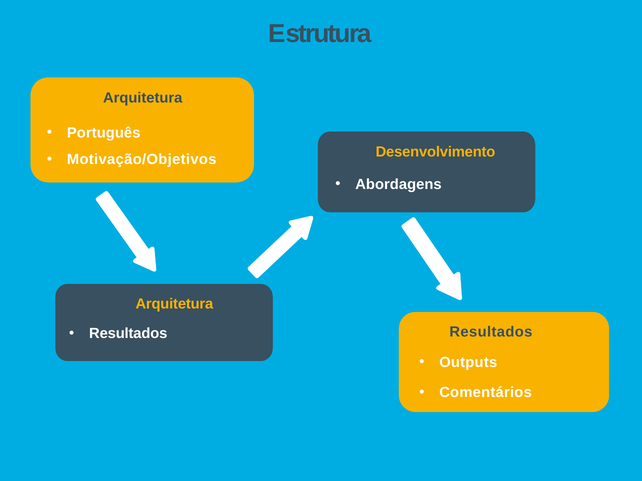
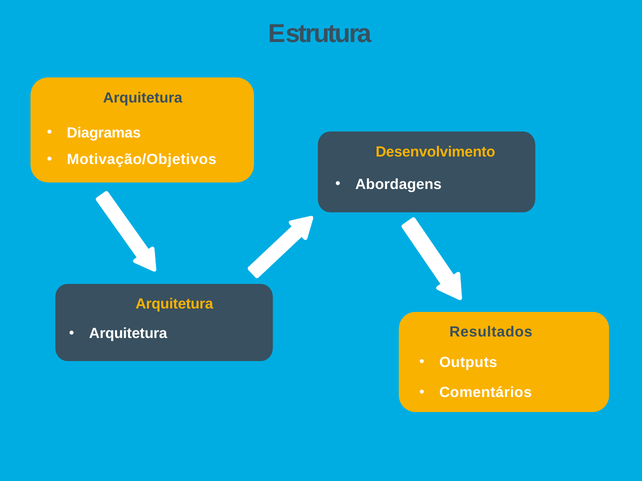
Português: Português -> Diagramas
Resultados at (128, 334): Resultados -> Arquitetura
